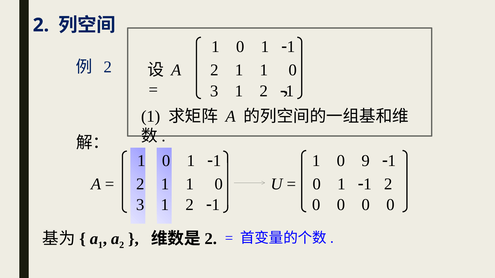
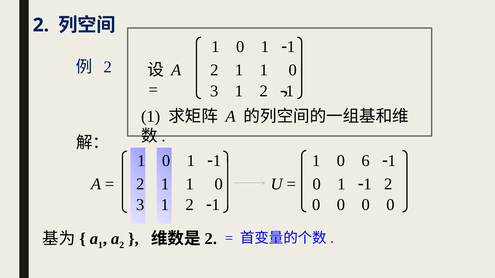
9: 9 -> 6
